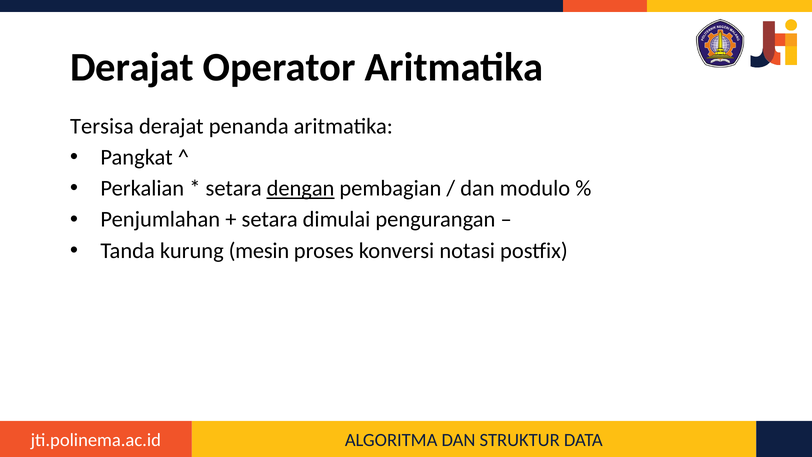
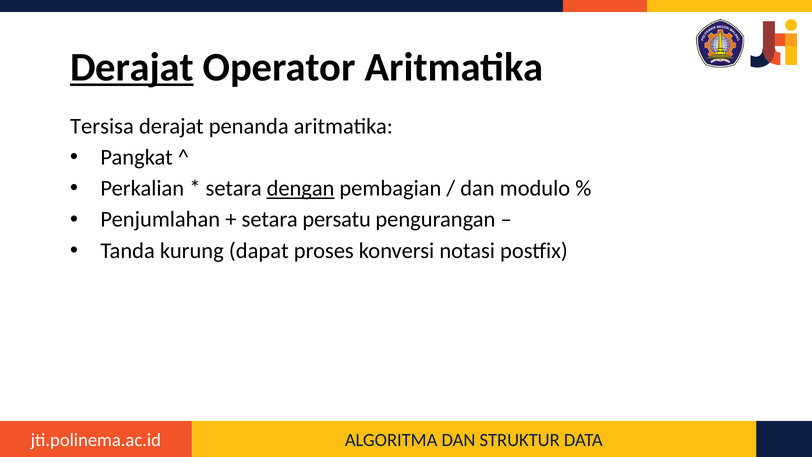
Derajat at (132, 67) underline: none -> present
dimulai: dimulai -> persatu
mesin: mesin -> dapat
